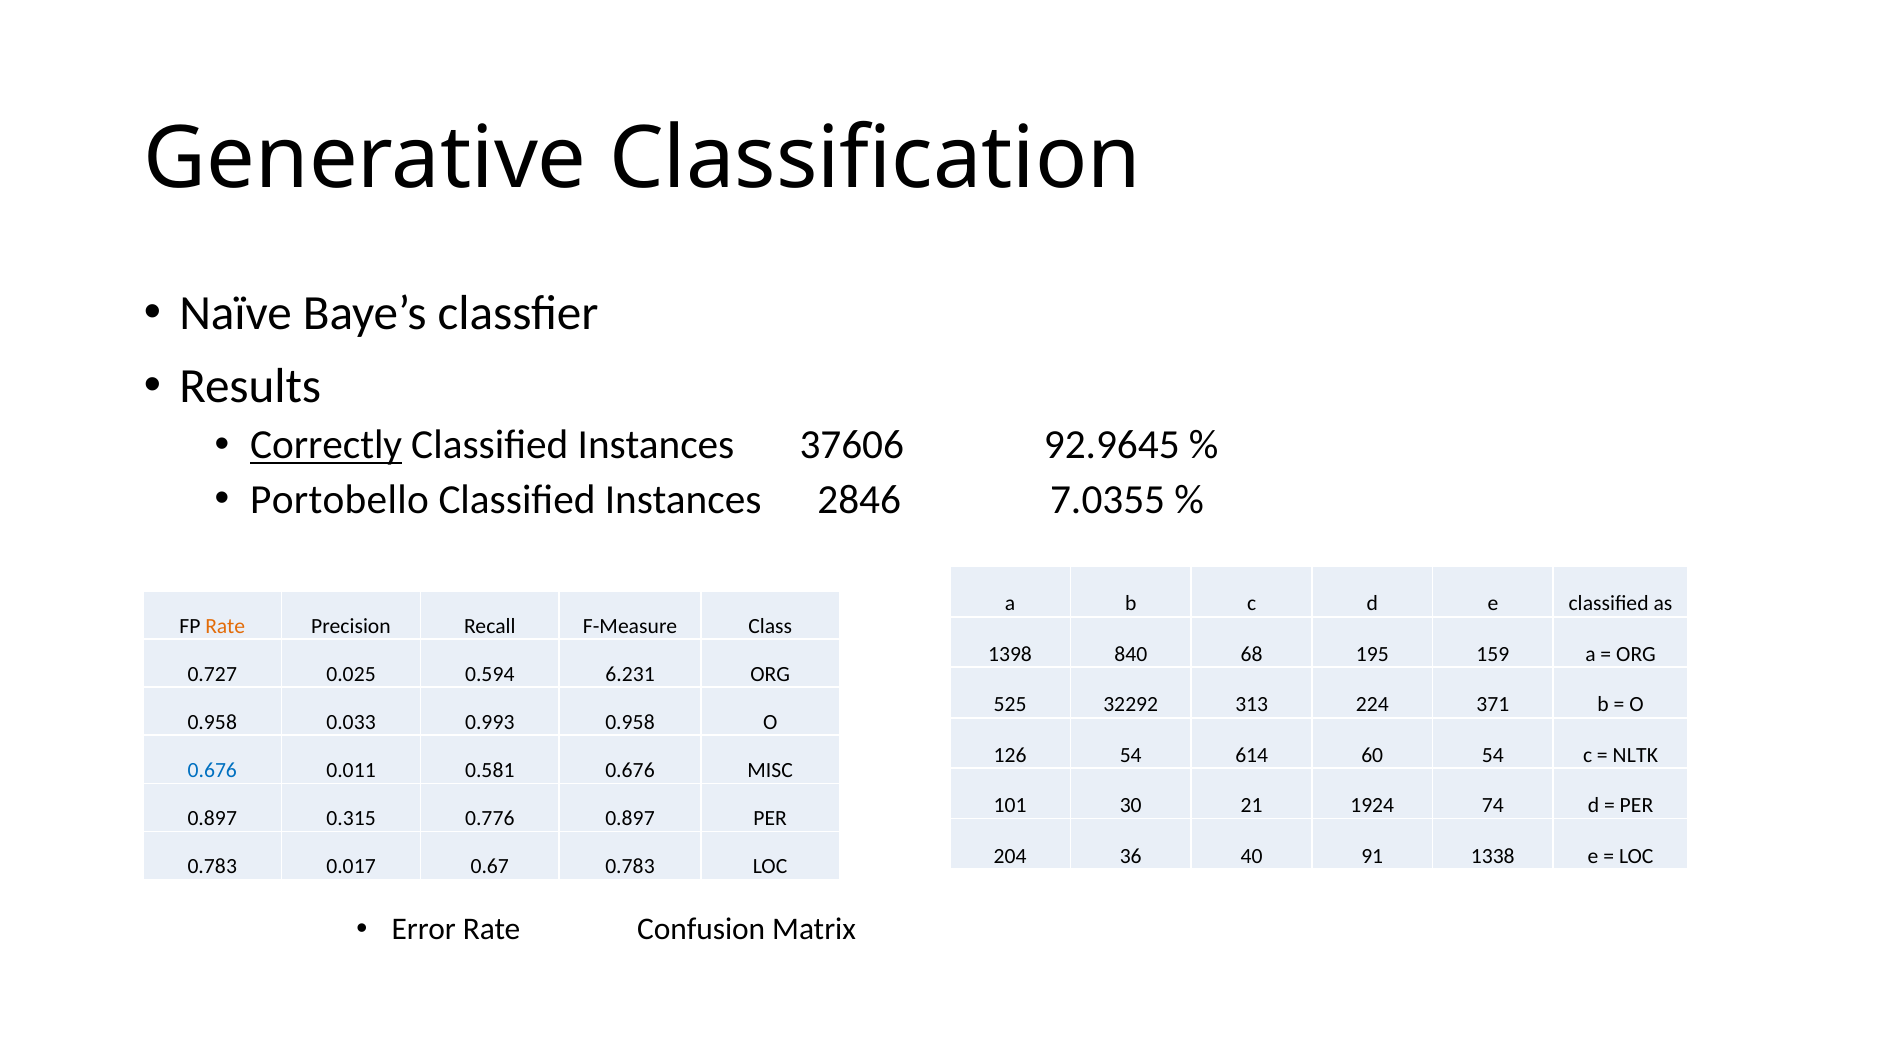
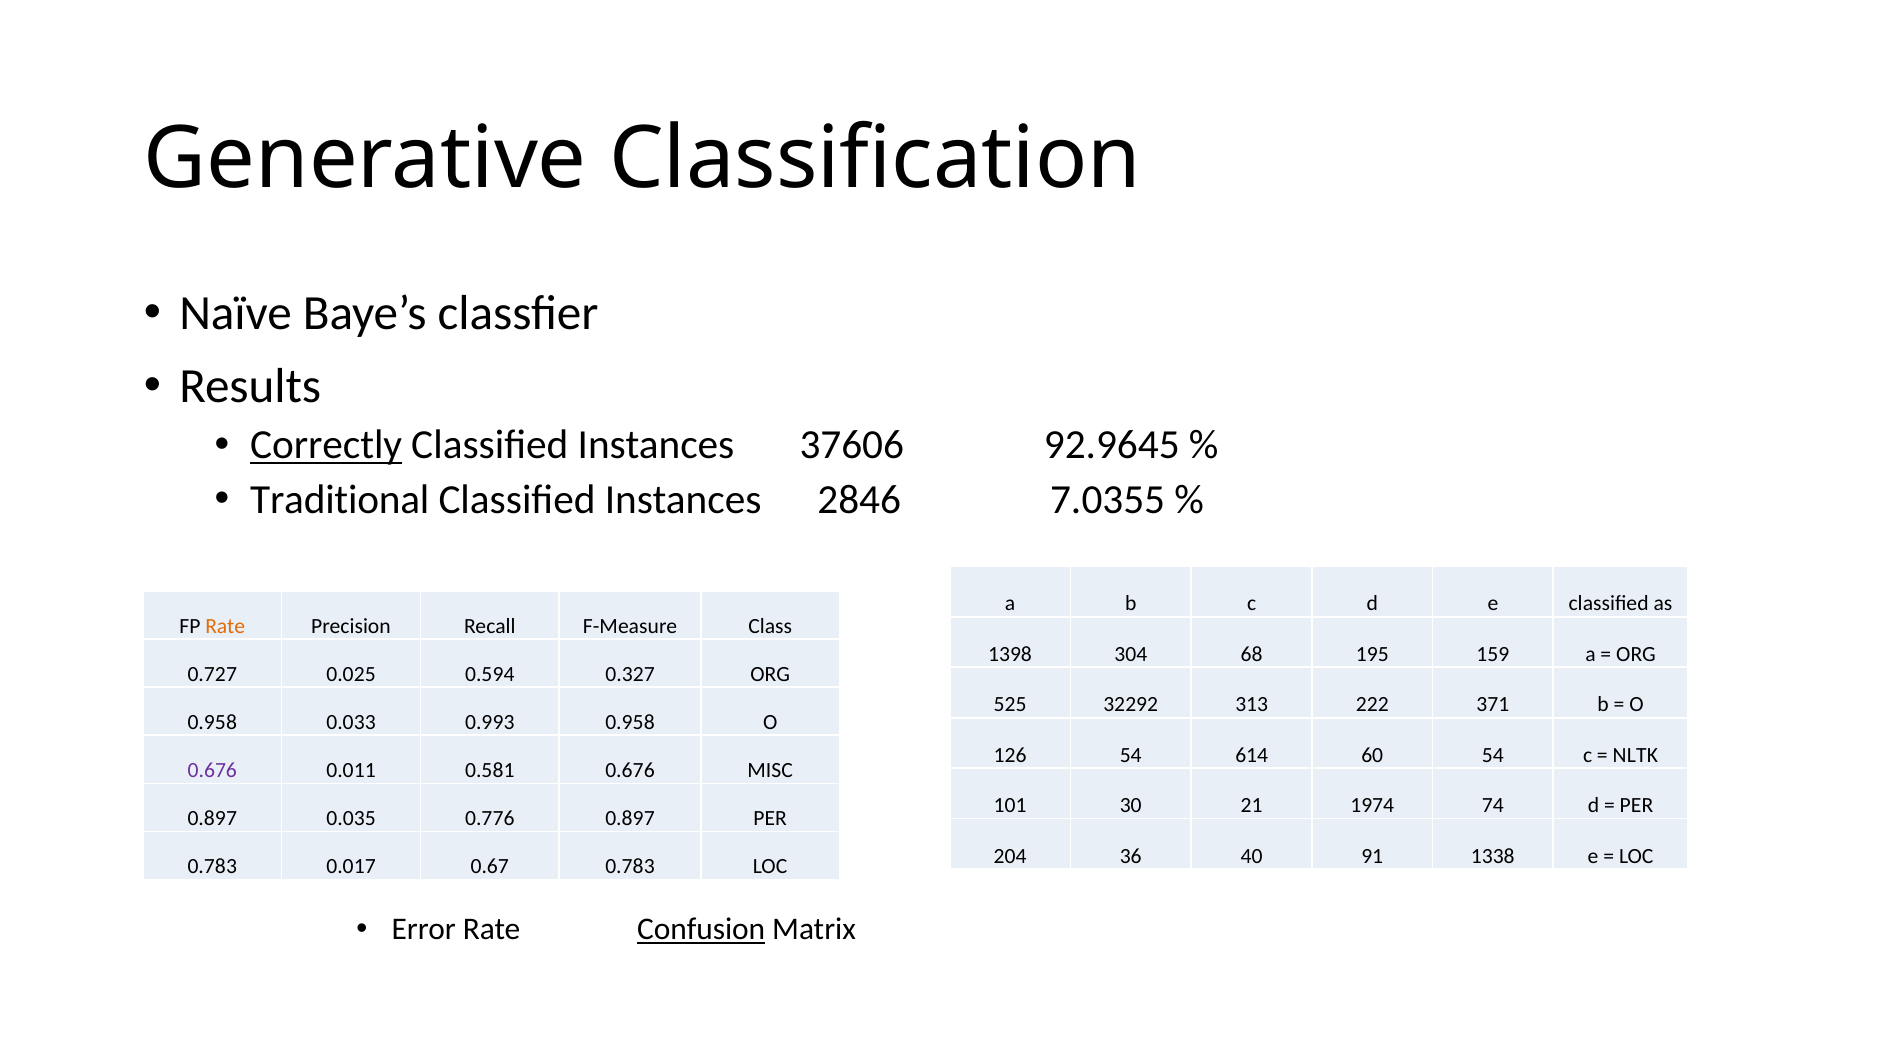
Portobello: Portobello -> Traditional
840: 840 -> 304
6.231: 6.231 -> 0.327
224: 224 -> 222
0.676 at (212, 770) colour: blue -> purple
1924: 1924 -> 1974
0.315: 0.315 -> 0.035
Confusion underline: none -> present
